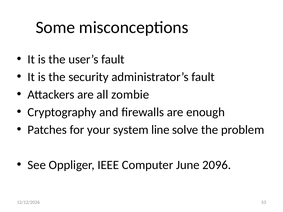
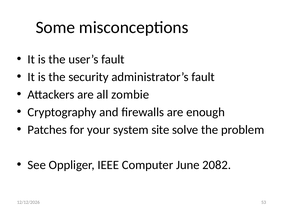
line: line -> site
2096: 2096 -> 2082
